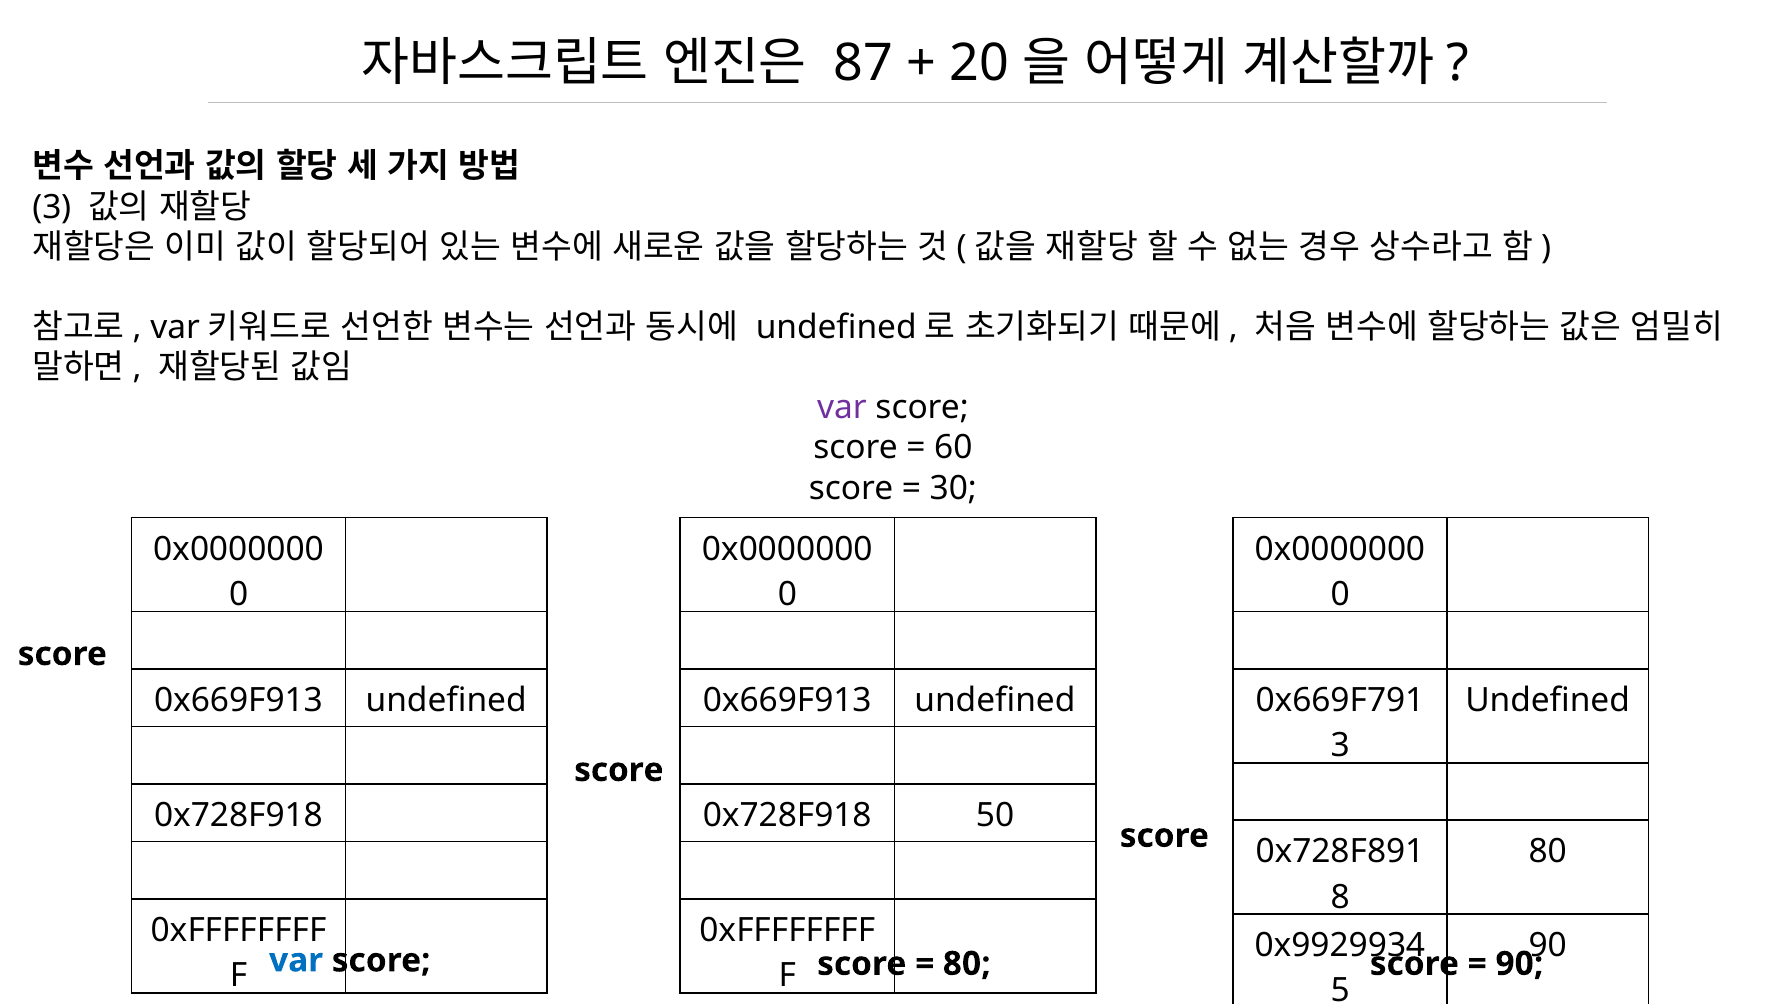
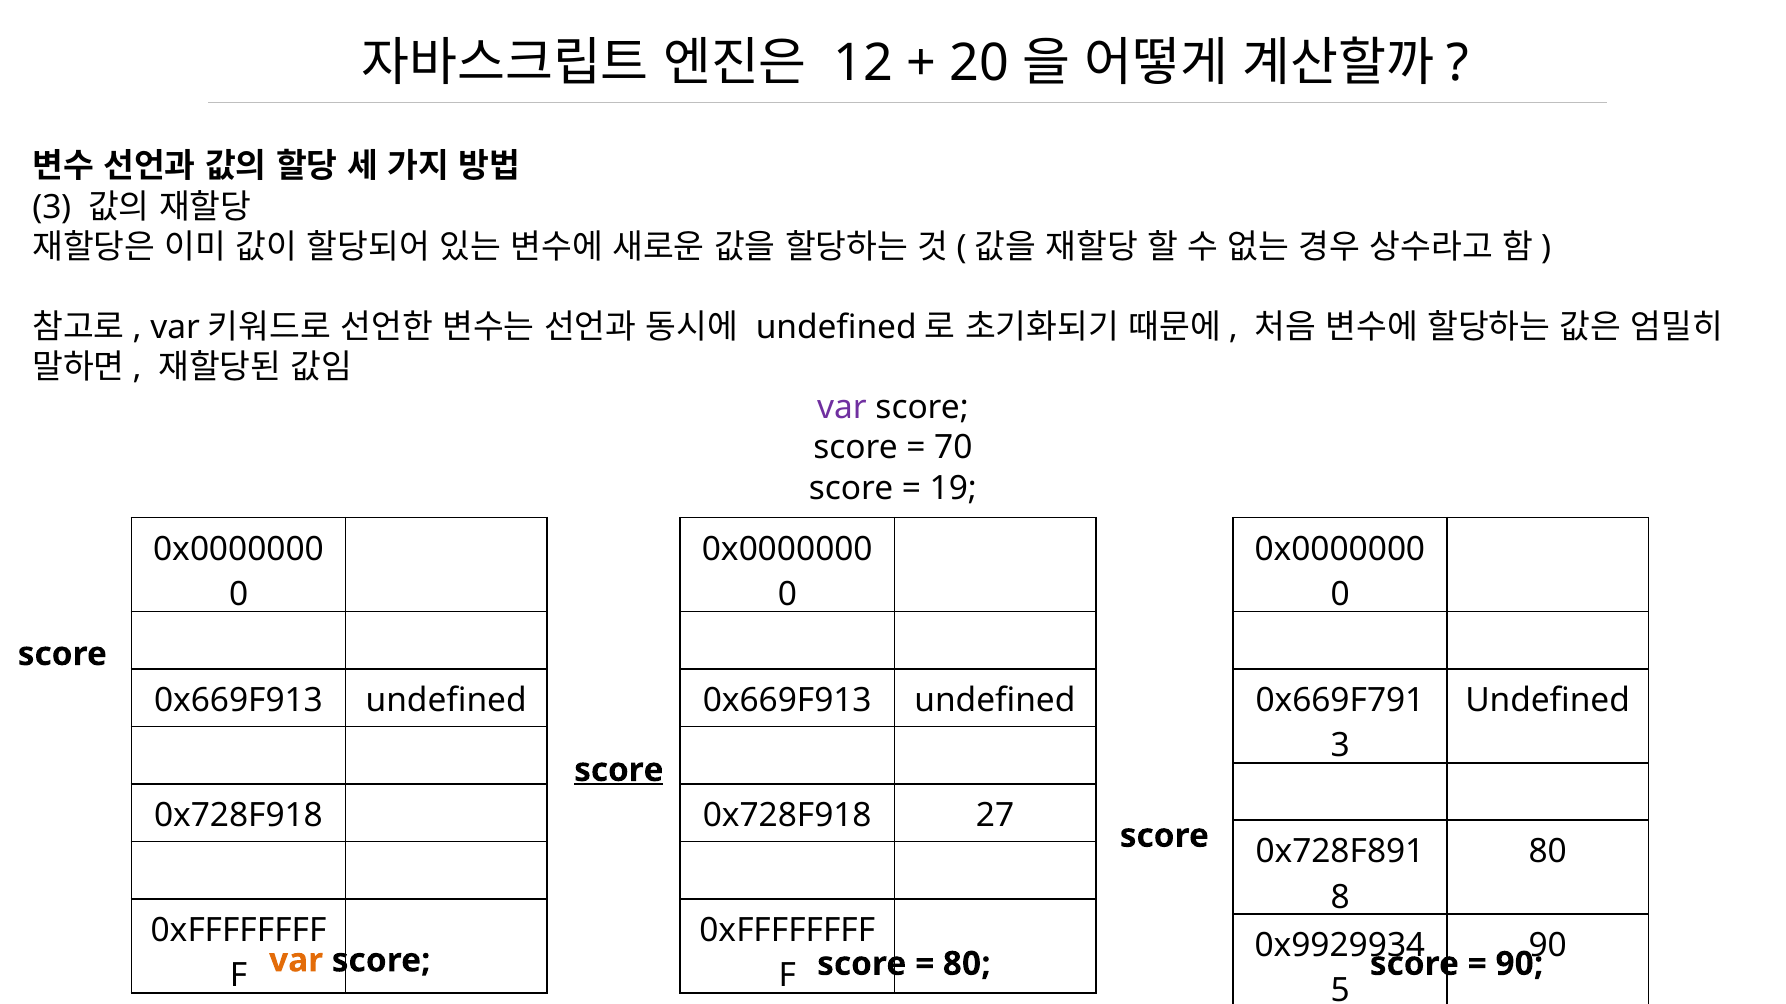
87: 87 -> 12
60: 60 -> 70
30: 30 -> 19
score at (619, 770) underline: none -> present
50: 50 -> 27
var at (296, 961) colour: blue -> orange
